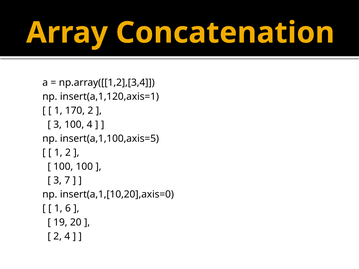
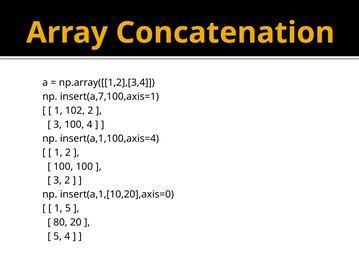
insert(a,1,120,axis=1: insert(a,1,120,axis=1 -> insert(a,7,100,axis=1
170: 170 -> 102
insert(a,1,100,axis=5: insert(a,1,100,axis=5 -> insert(a,1,100,axis=4
3 7: 7 -> 2
1 6: 6 -> 5
19: 19 -> 80
2 at (58, 237): 2 -> 5
